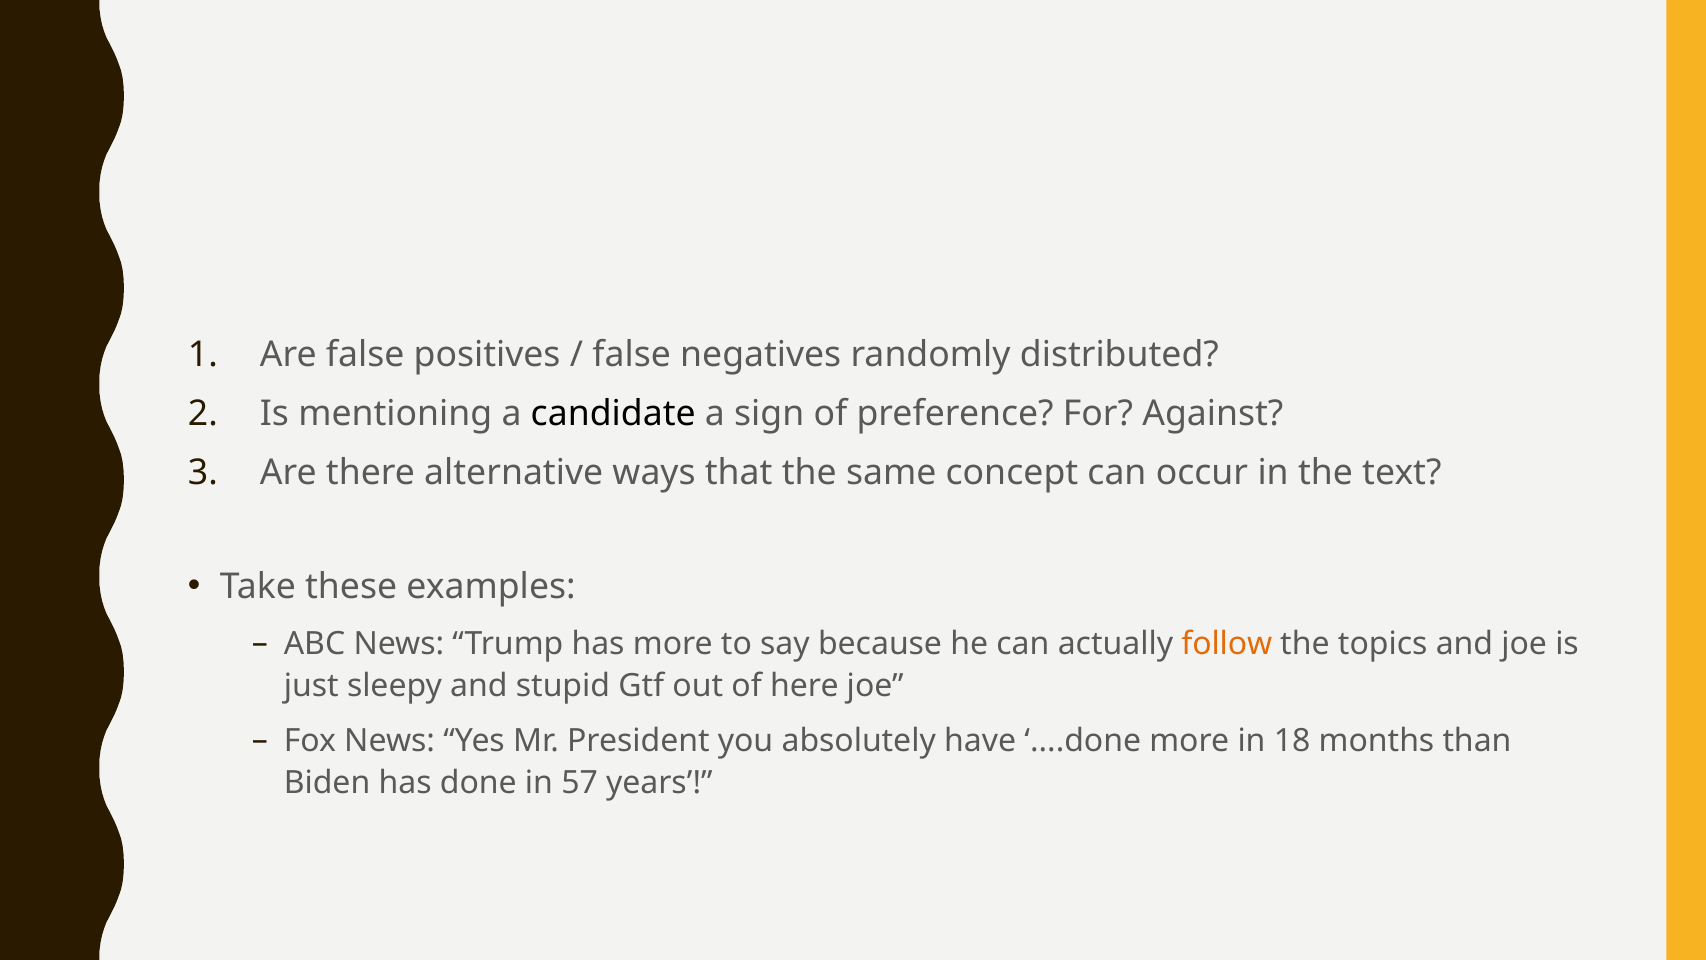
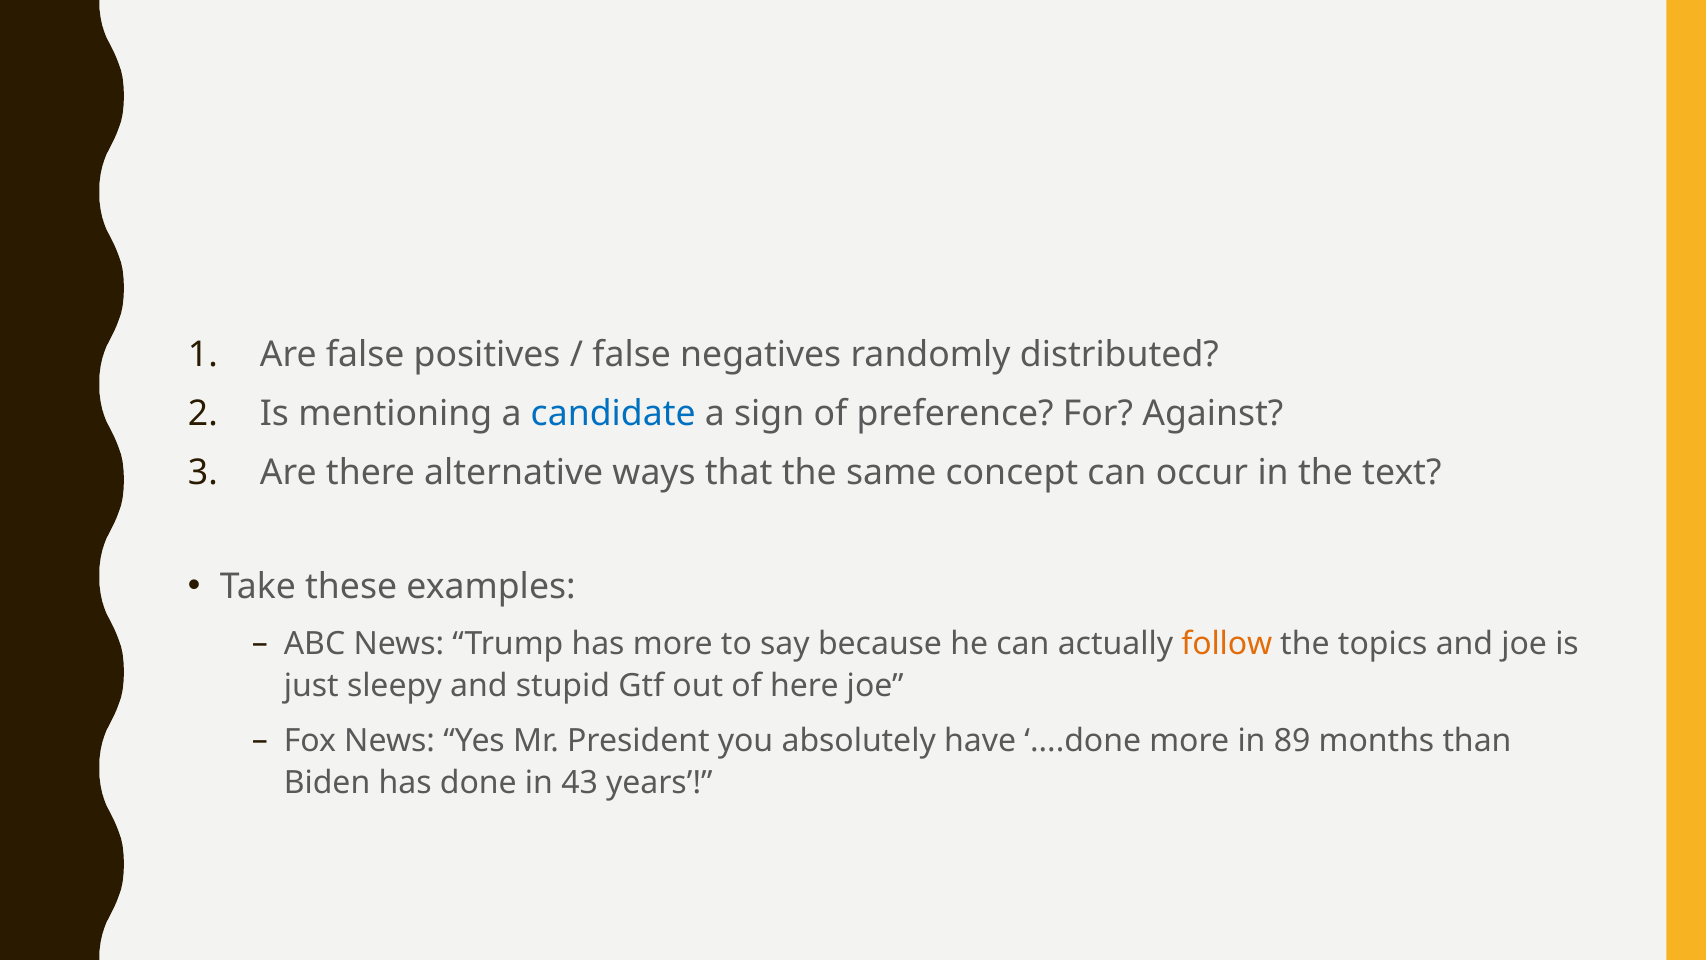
candidate colour: black -> blue
18: 18 -> 89
57: 57 -> 43
